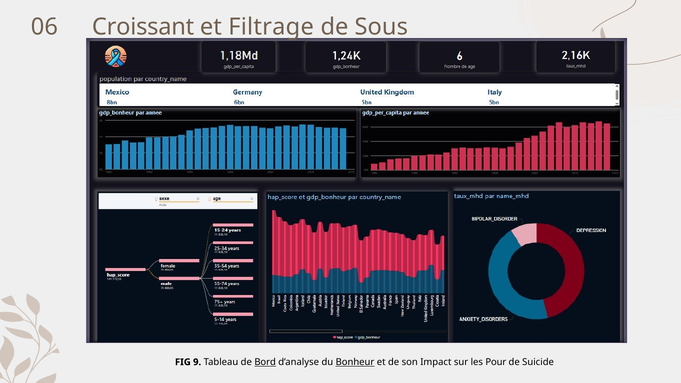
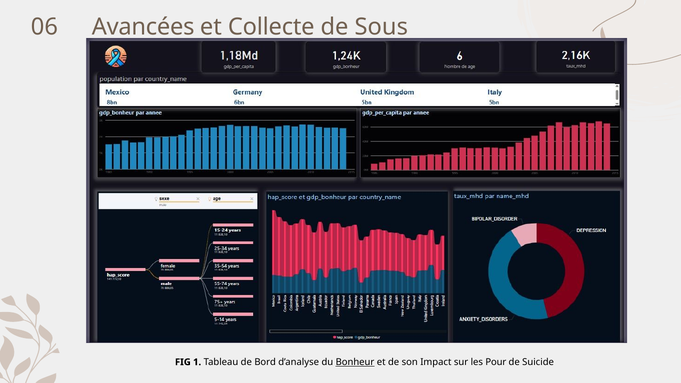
Croissant: Croissant -> Avancées
Filtrage: Filtrage -> Collecte
9: 9 -> 1
Bord underline: present -> none
